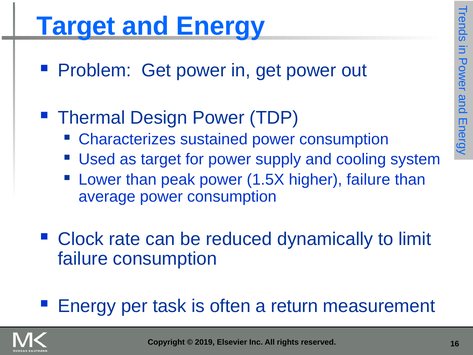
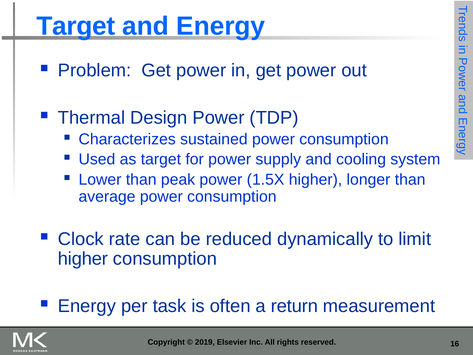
higher failure: failure -> longer
failure at (83, 259): failure -> higher
